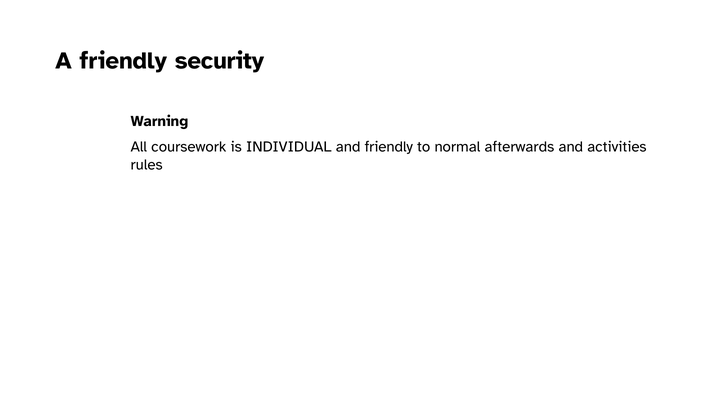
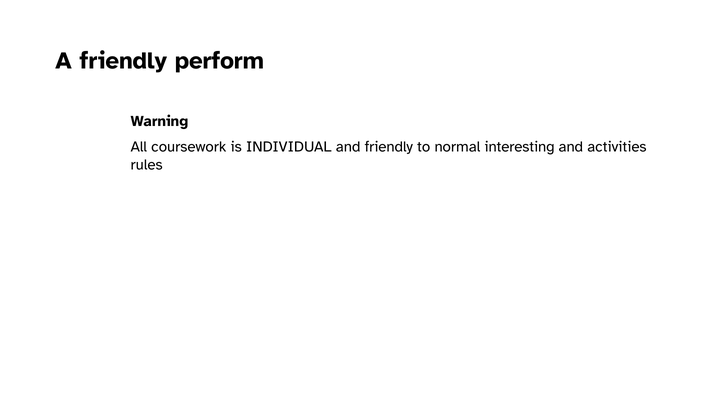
security: security -> perform
afterwards: afterwards -> interesting
